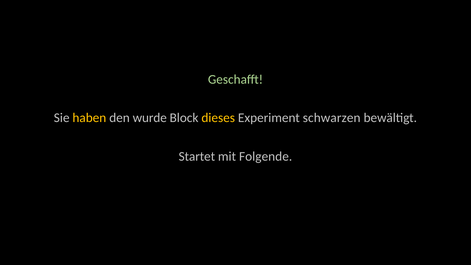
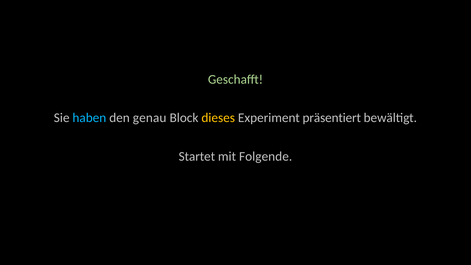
haben colour: yellow -> light blue
wurde: wurde -> genau
schwarzen: schwarzen -> präsentiert
